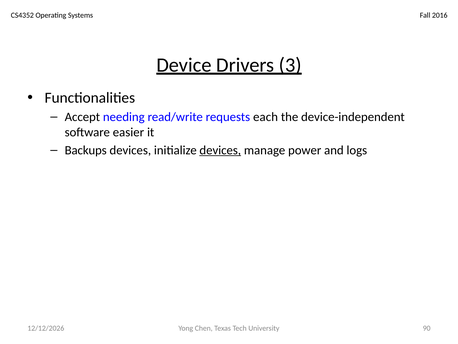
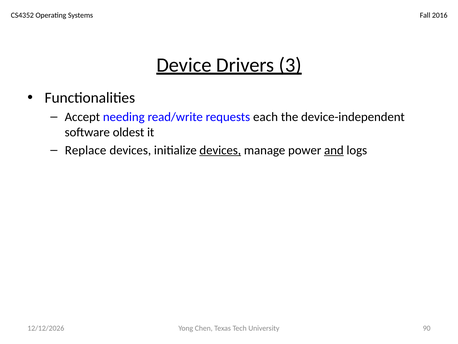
easier: easier -> oldest
Backups: Backups -> Replace
and underline: none -> present
